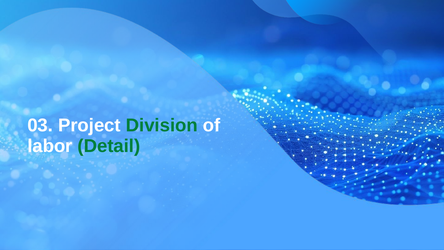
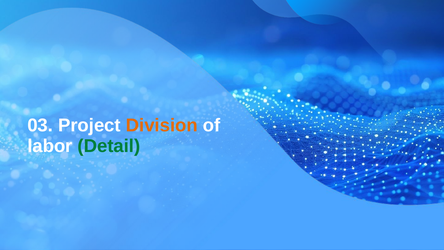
Division colour: green -> orange
